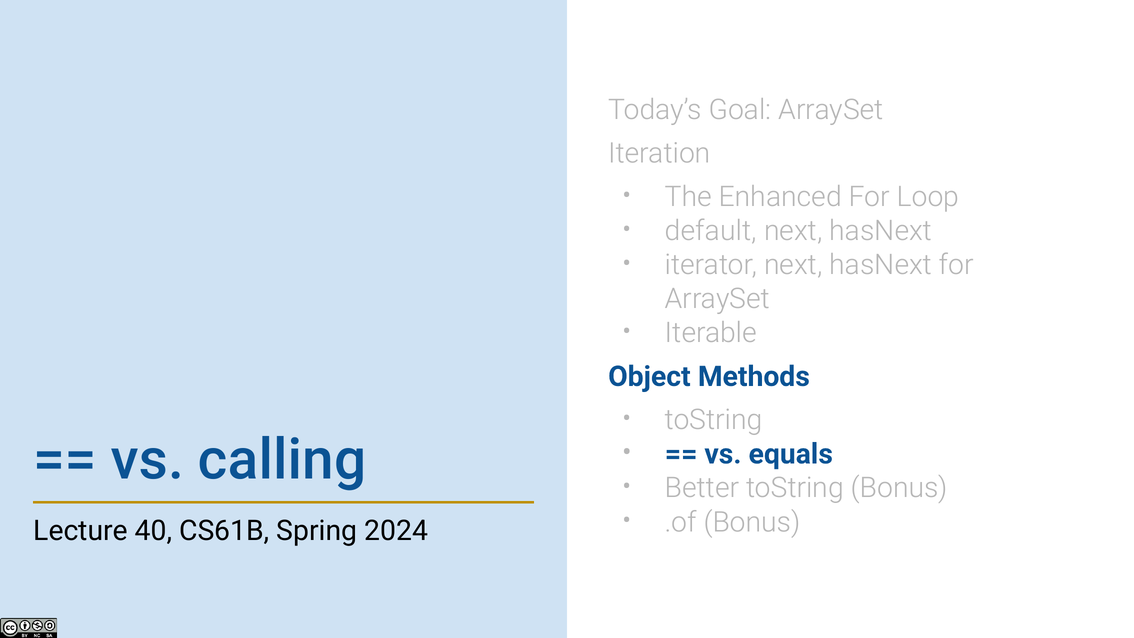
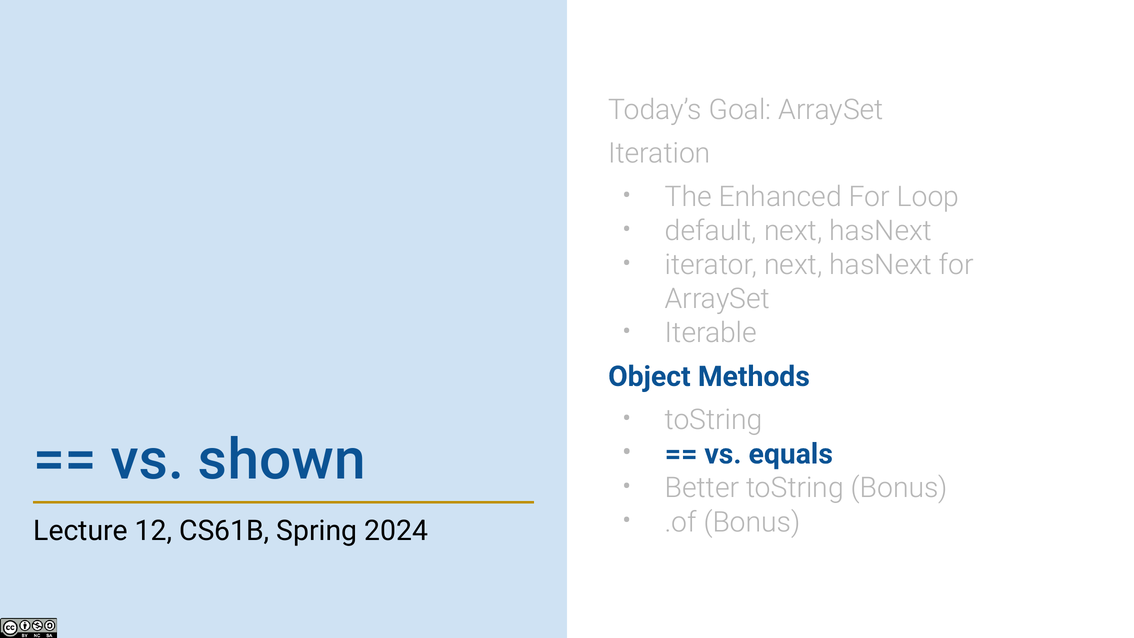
calling: calling -> shown
40: 40 -> 12
